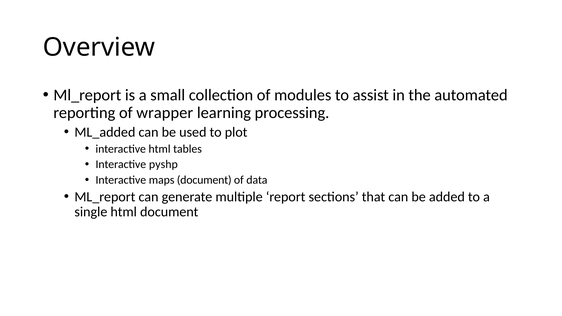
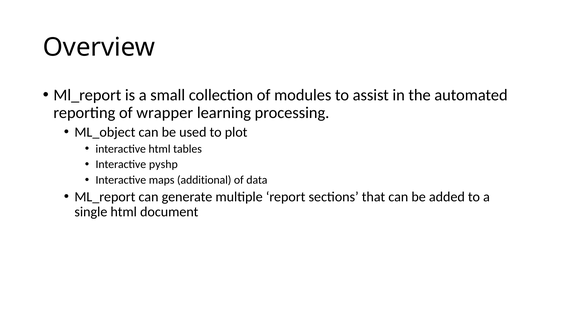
ML_added: ML_added -> ML_object
maps document: document -> additional
